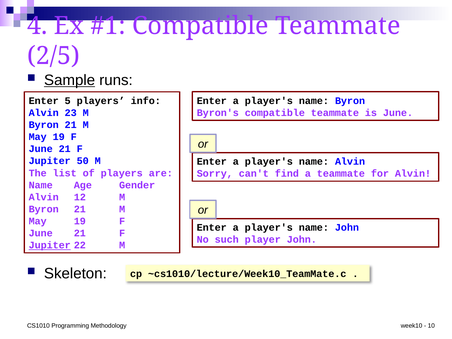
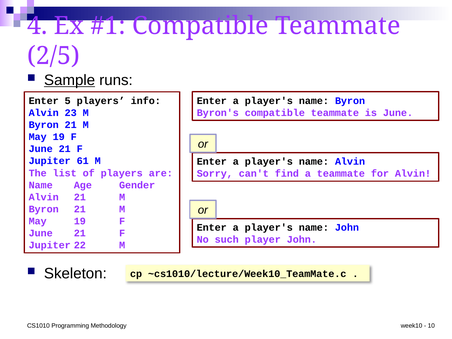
50: 50 -> 61
Alvin 12: 12 -> 21
Jupiter at (50, 245) underline: present -> none
